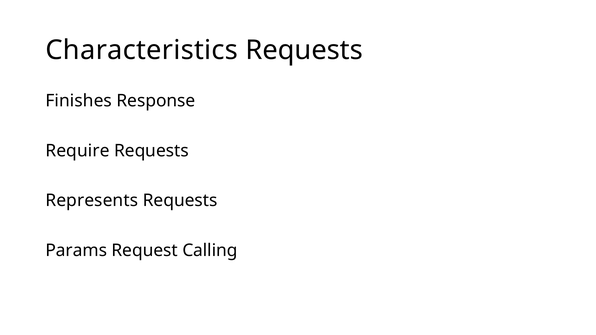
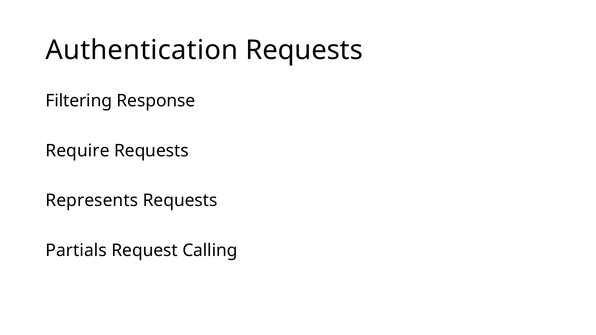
Characteristics: Characteristics -> Authentication
Finishes: Finishes -> Filtering
Params: Params -> Partials
